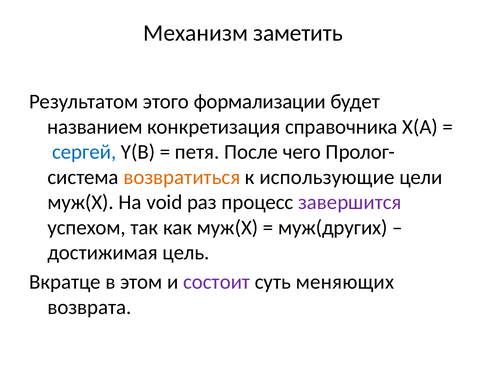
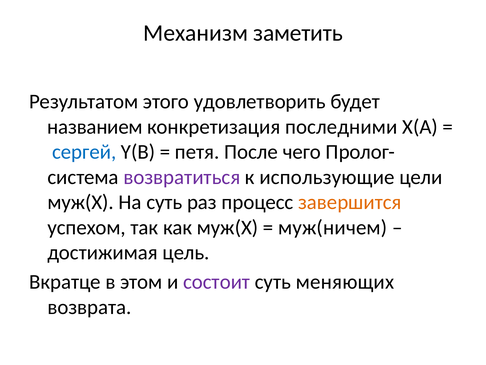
формализации: формализации -> удовлетворить
справочника: справочника -> последними
возвратиться colour: orange -> purple
На void: void -> суть
завершится colour: purple -> orange
муж(других: муж(других -> муж(ничем
